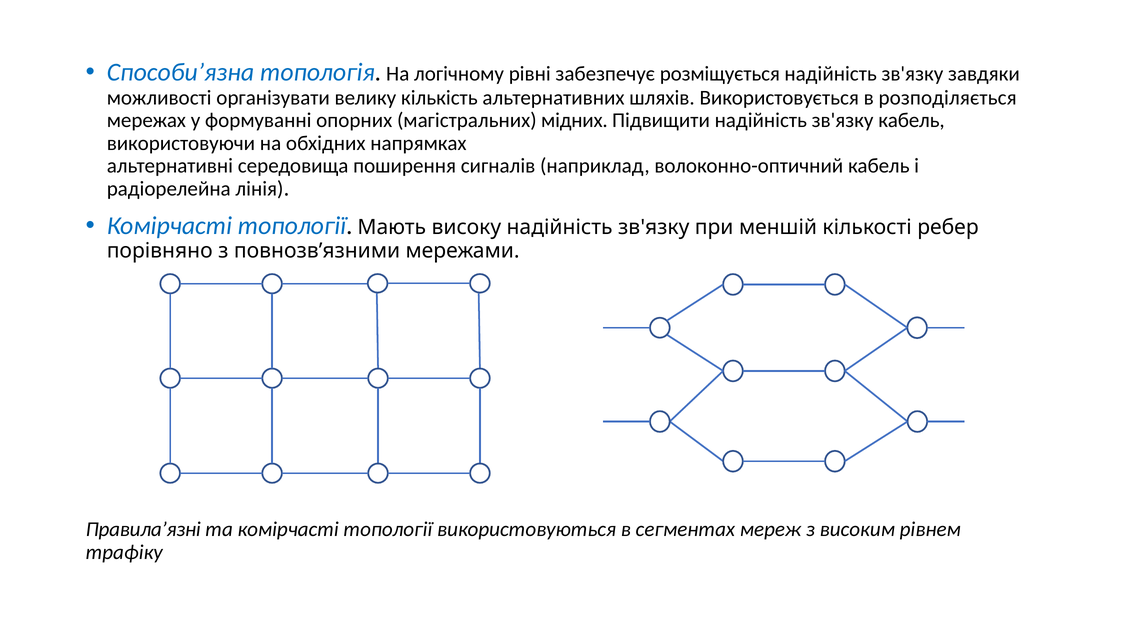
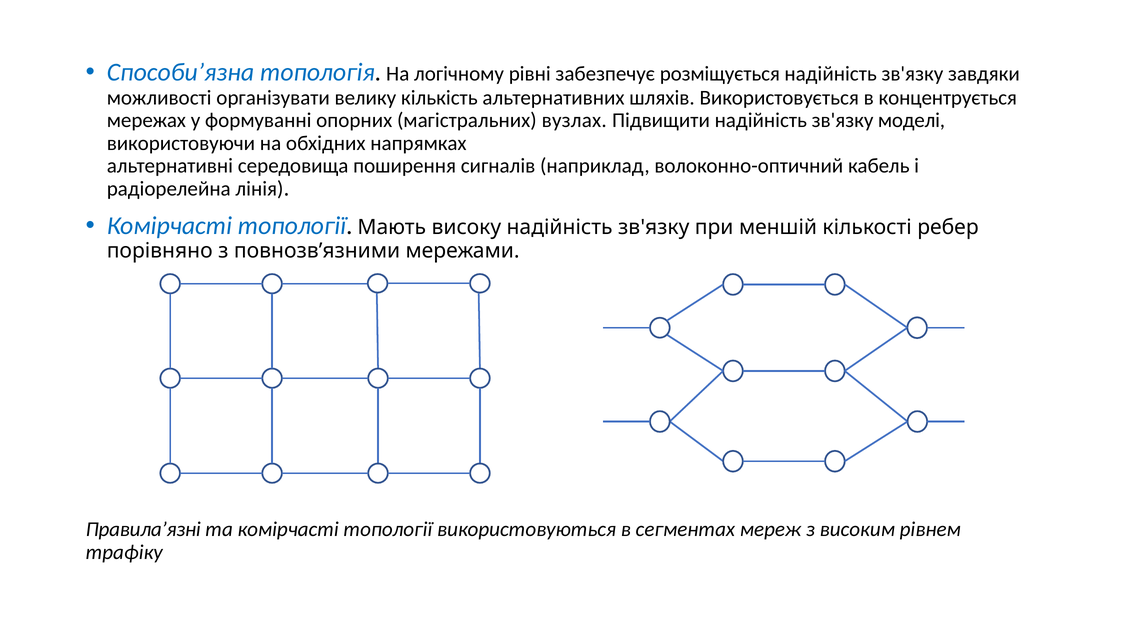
розподіляється: розподіляється -> концентрується
мідних: мідних -> вузлах
зв'язку кабель: кабель -> моделі
